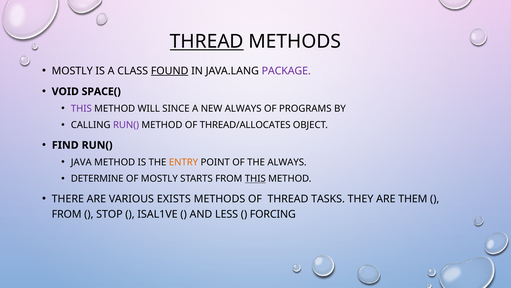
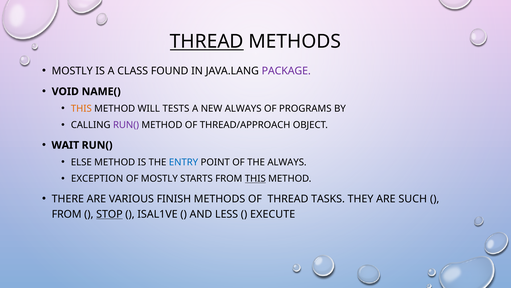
FOUND underline: present -> none
SPACE(: SPACE( -> NAME(
THIS at (81, 108) colour: purple -> orange
SINCE: SINCE -> TESTS
THREAD/ALLOCATES: THREAD/ALLOCATES -> THREAD/APPROACH
FIND: FIND -> WAIT
JAVA: JAVA -> ELSE
ENTRY colour: orange -> blue
DETERMINE: DETERMINE -> EXCEPTION
EXISTS: EXISTS -> FINISH
THEM: THEM -> SUCH
STOP underline: none -> present
FORCING: FORCING -> EXECUTE
